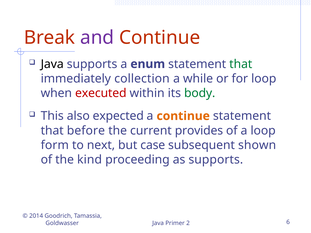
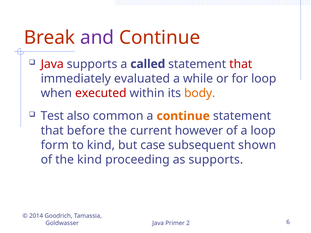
Java at (52, 64) colour: black -> red
enum: enum -> called
that at (241, 64) colour: green -> red
collection: collection -> evaluated
body colour: green -> orange
This: This -> Test
expected: expected -> common
provides: provides -> however
to next: next -> kind
